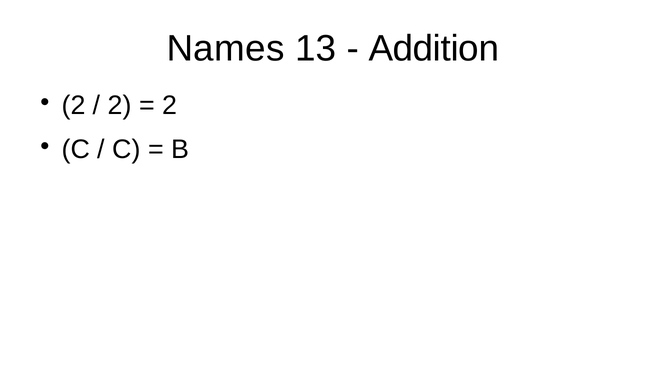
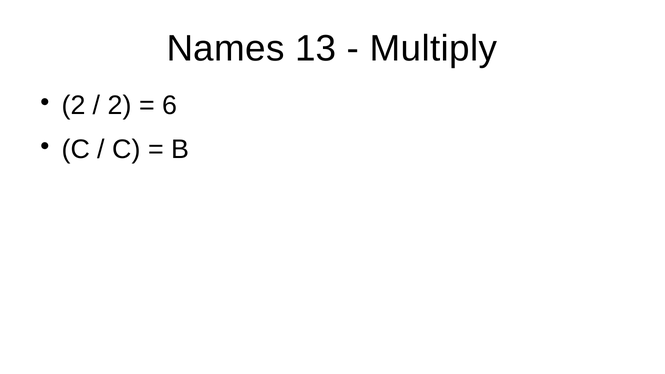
Addition: Addition -> Multiply
2 at (170, 105): 2 -> 6
